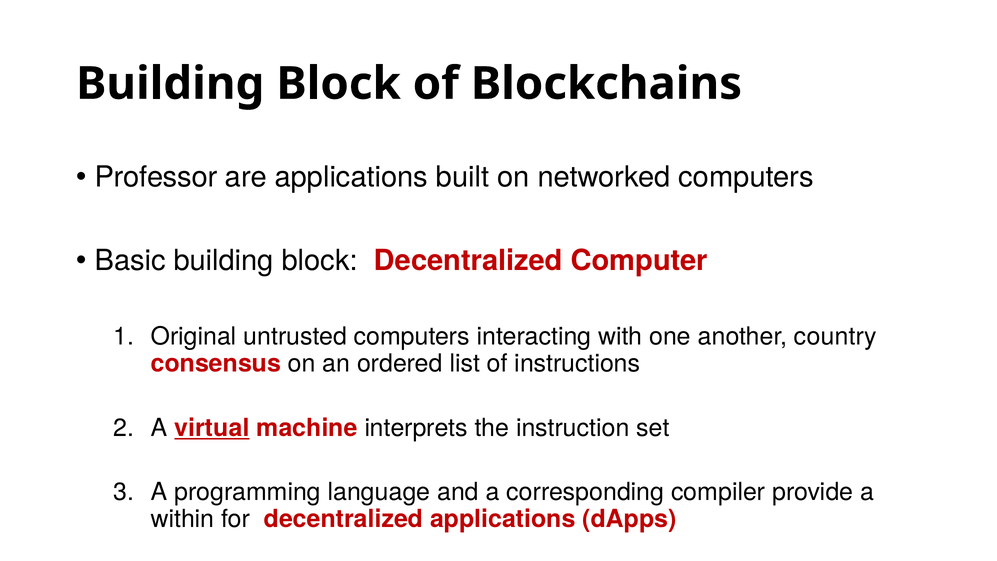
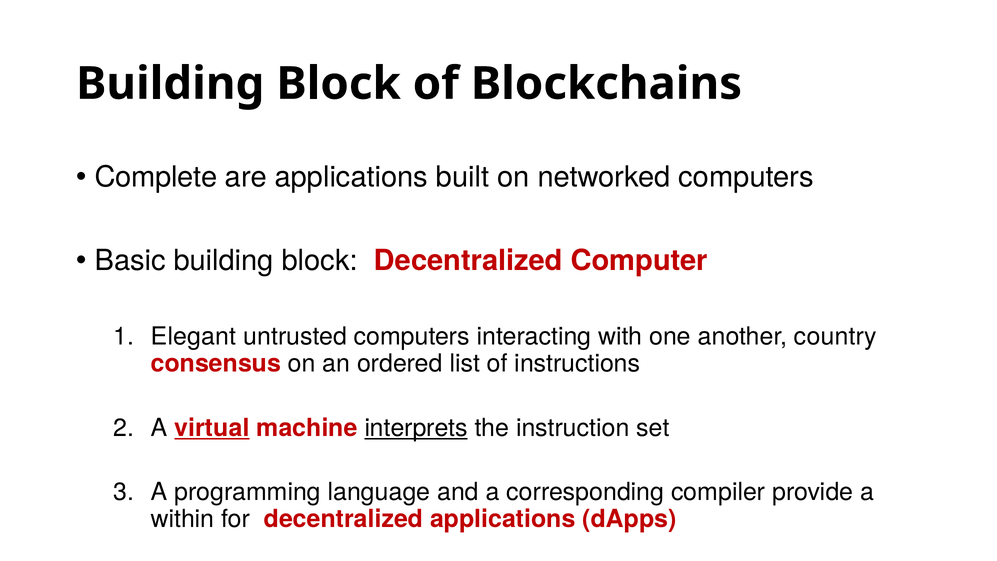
Professor: Professor -> Complete
Original: Original -> Elegant
interprets underline: none -> present
